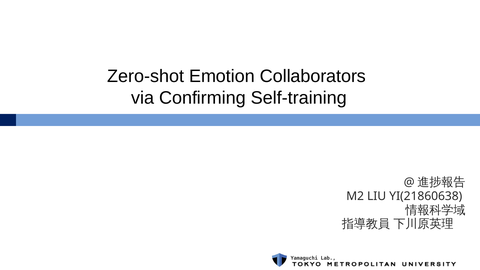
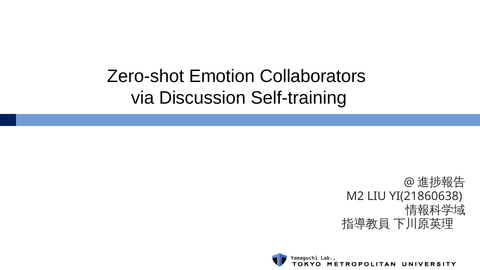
Confirming: Confirming -> Discussion
